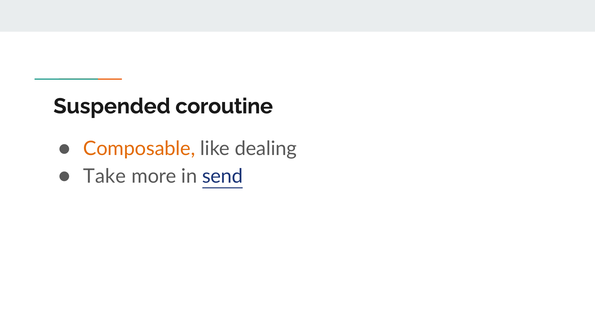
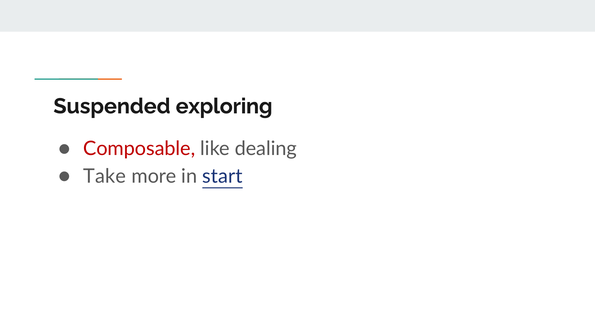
coroutine: coroutine -> exploring
Composable colour: orange -> red
send: send -> start
